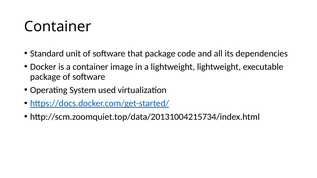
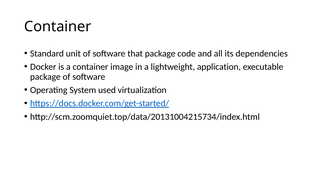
lightweight lightweight: lightweight -> application
